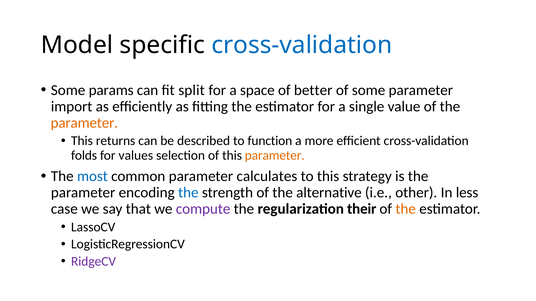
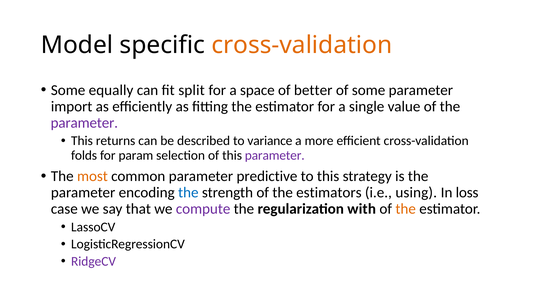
cross-validation at (302, 45) colour: blue -> orange
params: params -> equally
parameter at (84, 123) colour: orange -> purple
function: function -> variance
values: values -> param
parameter at (275, 156) colour: orange -> purple
most colour: blue -> orange
calculates: calculates -> predictive
alternative: alternative -> estimators
other: other -> using
less: less -> loss
their: their -> with
